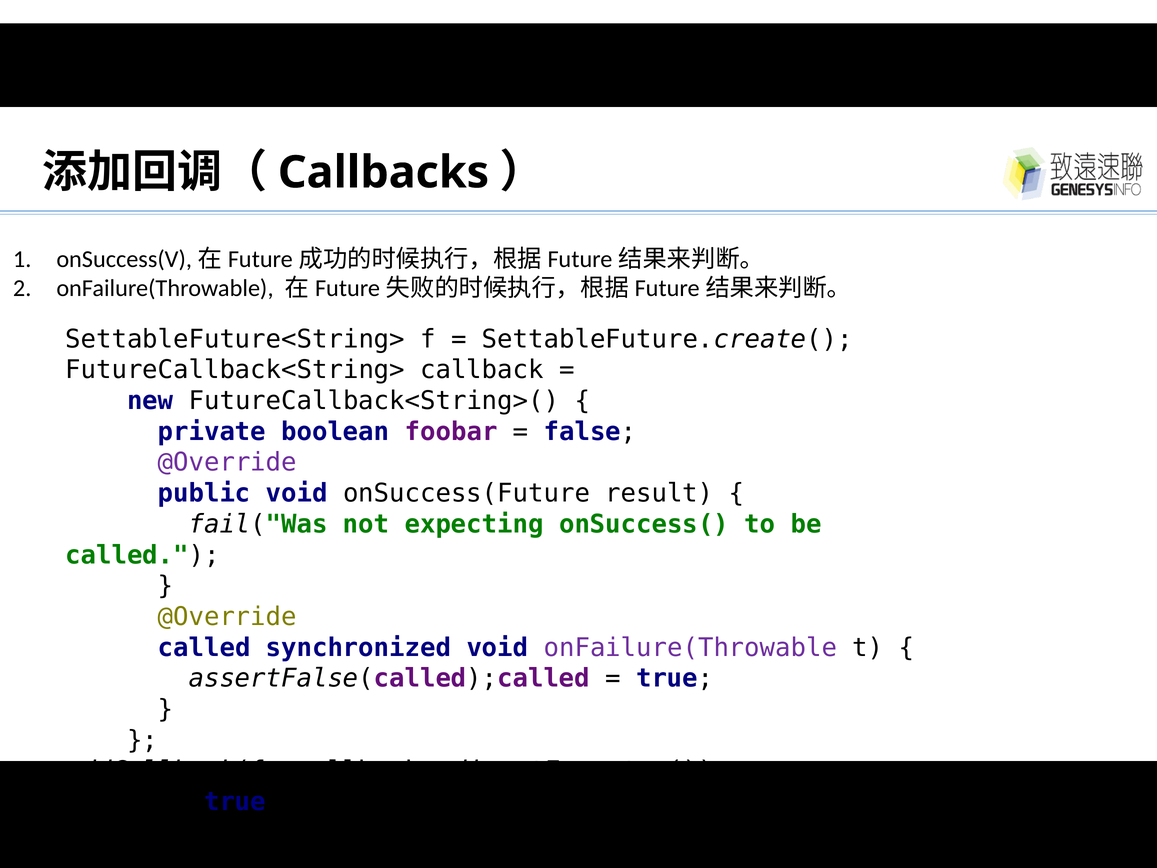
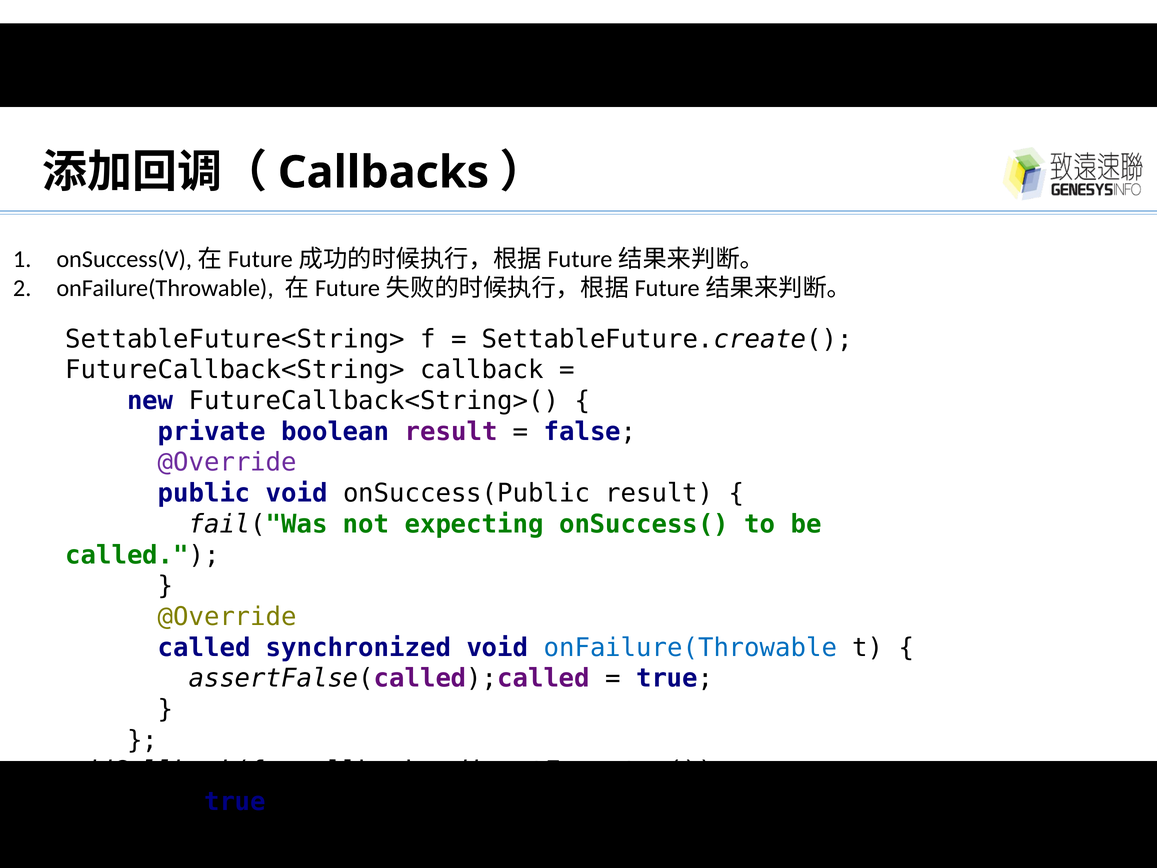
boolean foobar: foobar -> result
onSuccess(Future: onSuccess(Future -> onSuccess(Public
onFailure(Throwable at (690, 647) colour: purple -> blue
